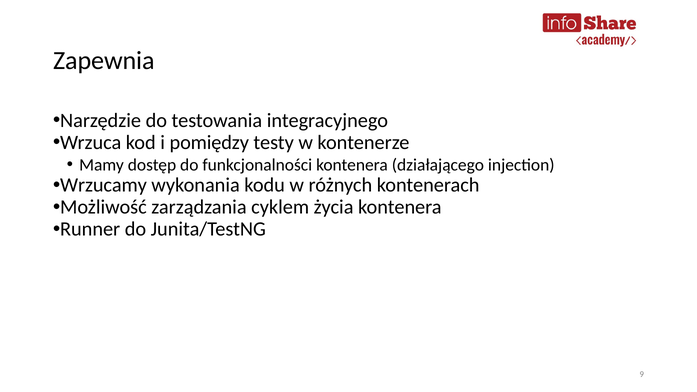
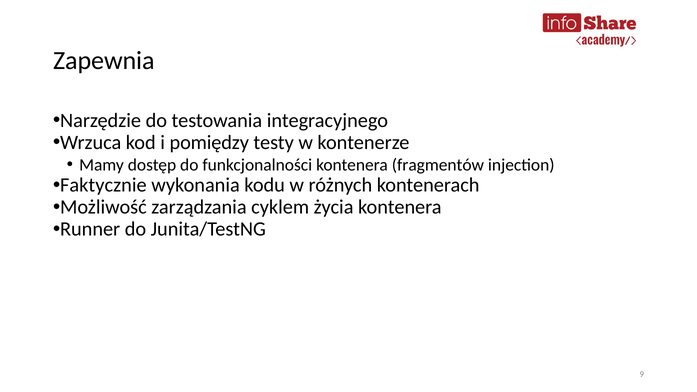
działającego: działającego -> fragmentów
Wrzucamy: Wrzucamy -> Faktycznie
